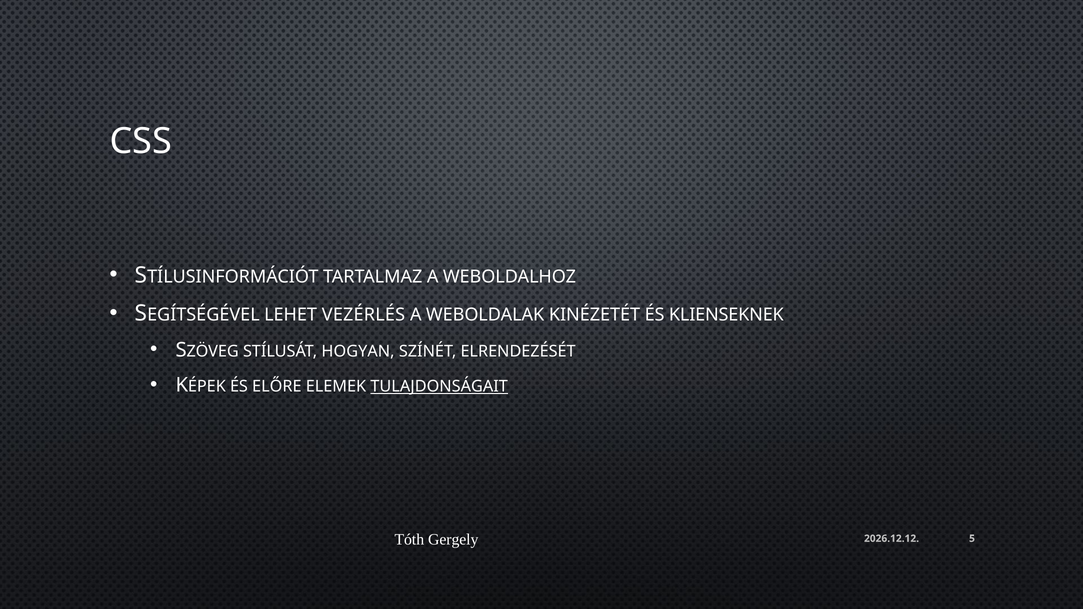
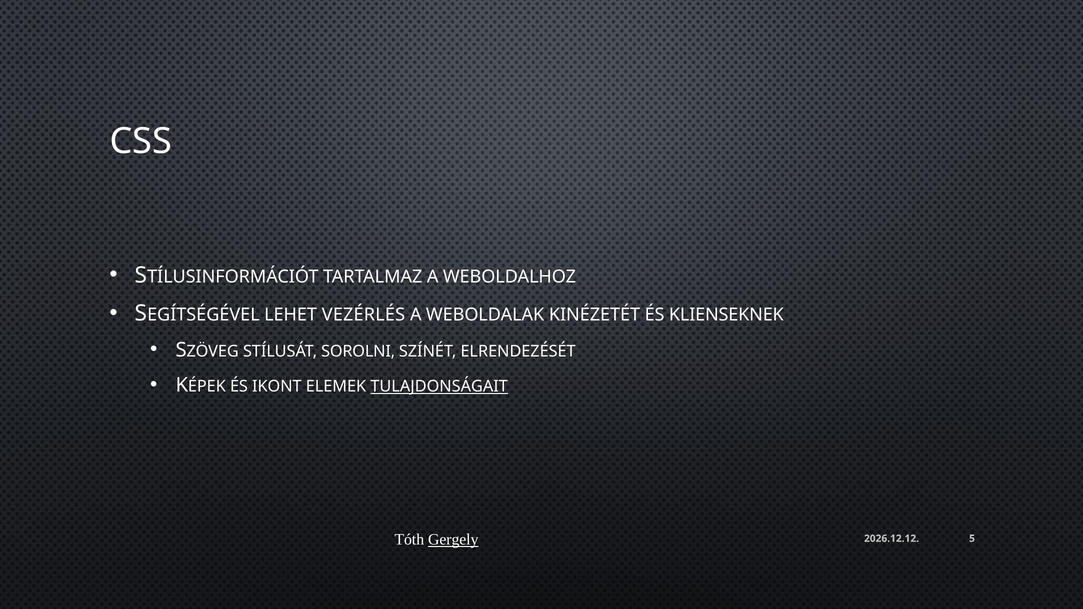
HOGYAN: HOGYAN -> SOROLNI
ELŐRE: ELŐRE -> IKONT
Gergely underline: none -> present
